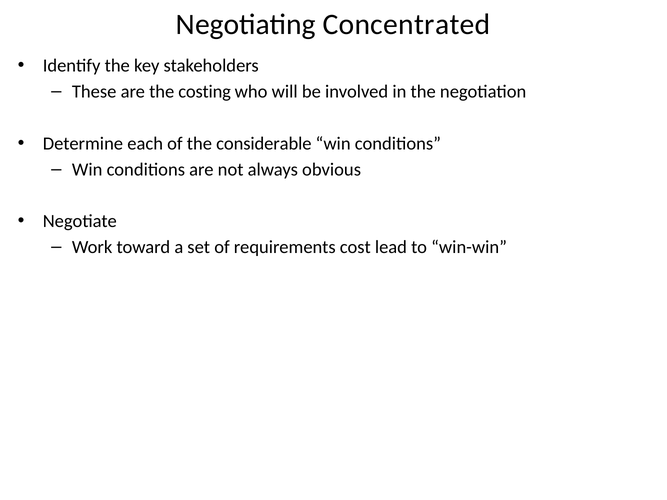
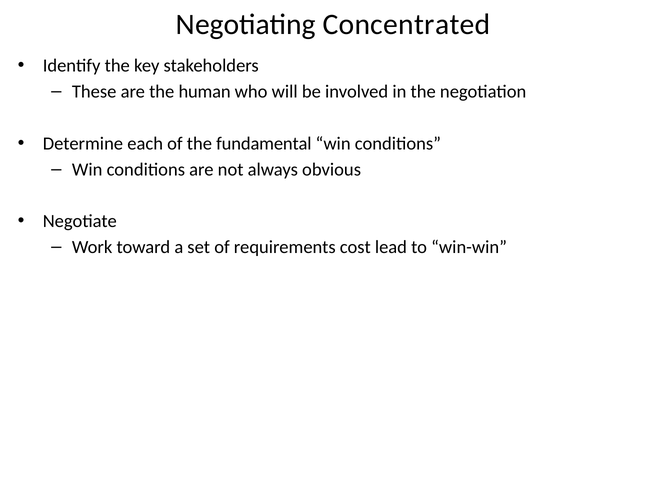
costing: costing -> human
considerable: considerable -> fundamental
